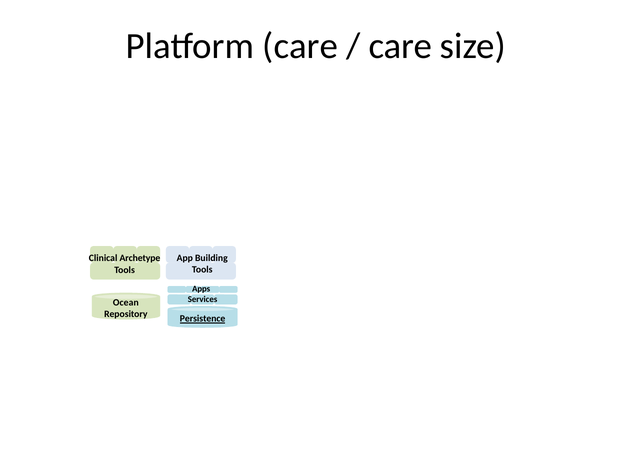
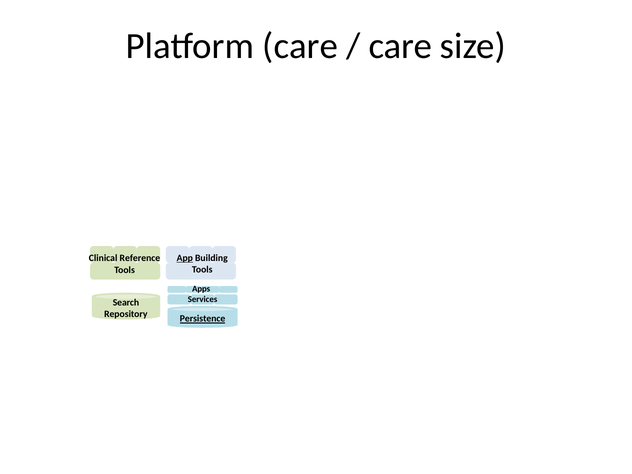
App underline: none -> present
Archetype: Archetype -> Reference
Ocean: Ocean -> Search
